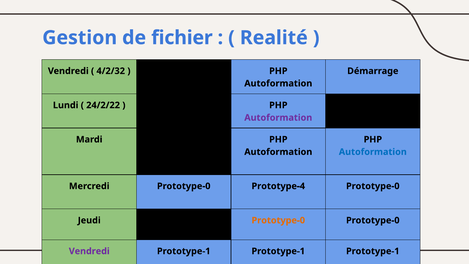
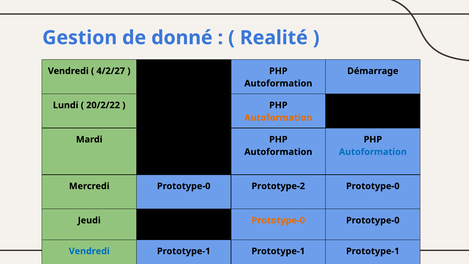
fichier: fichier -> donné
4/2/32: 4/2/32 -> 4/2/27
24/2/22: 24/2/22 -> 20/2/22
Autoformation at (278, 118) colour: purple -> orange
Prototype-4: Prototype-4 -> Prototype-2
Vendredi at (89, 251) colour: purple -> blue
